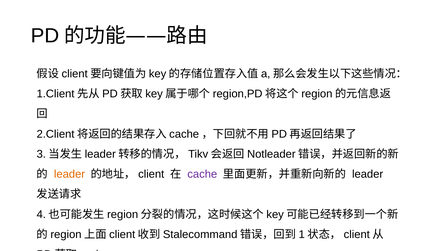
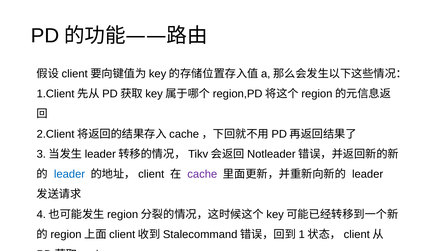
leader at (70, 175) colour: orange -> blue
